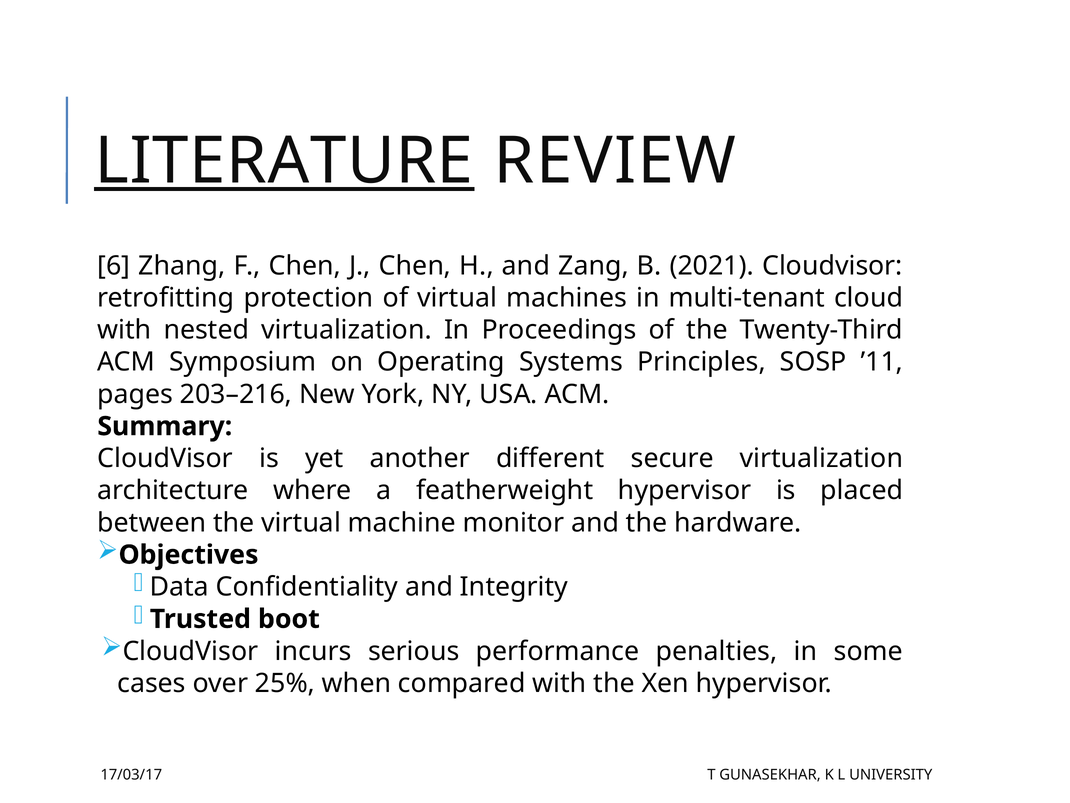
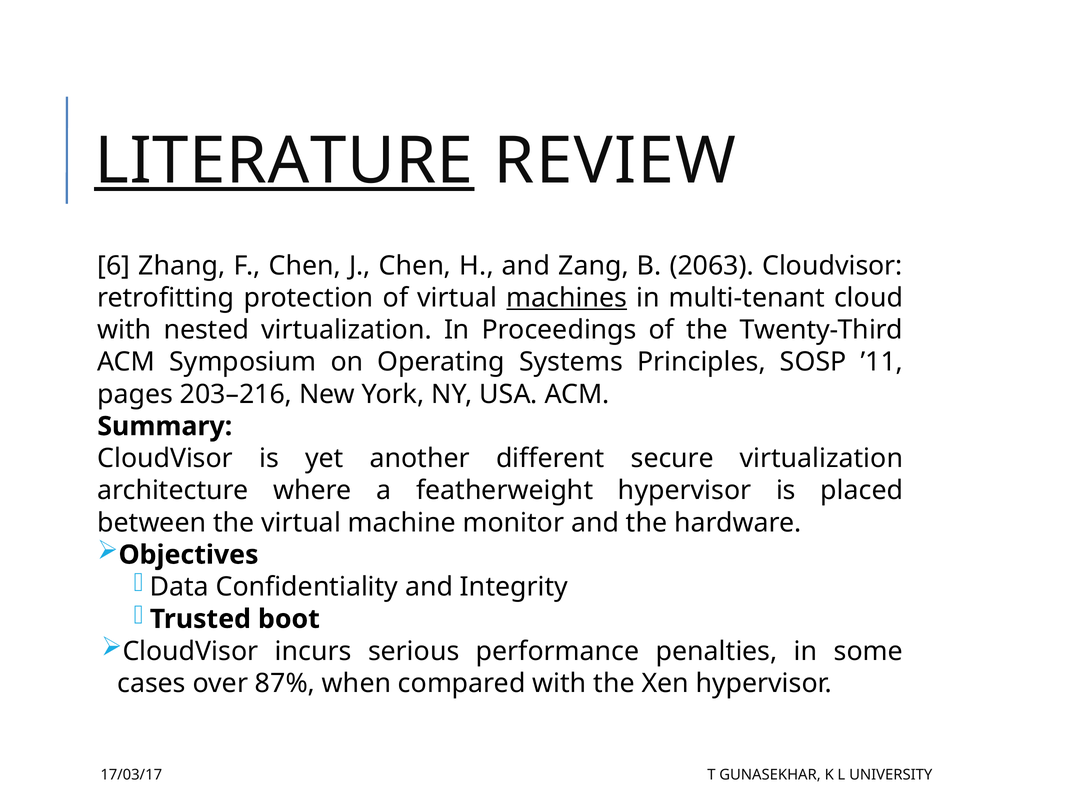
2021: 2021 -> 2063
machines underline: none -> present
25%: 25% -> 87%
